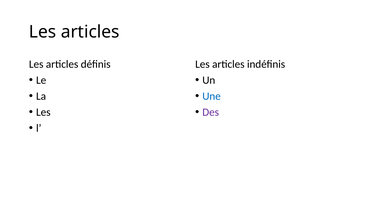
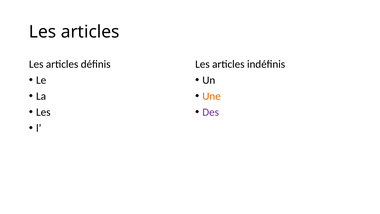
Une colour: blue -> orange
